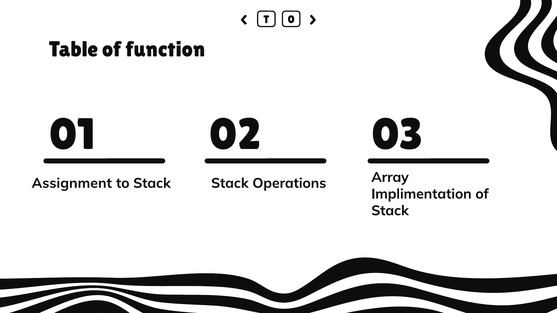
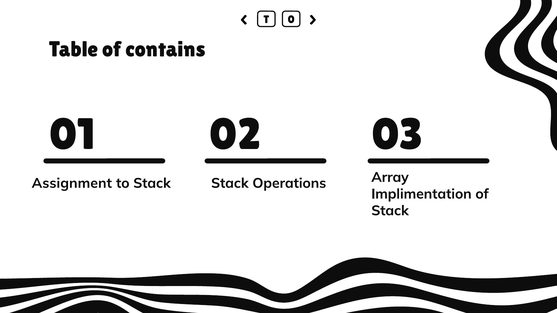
function: function -> contains
